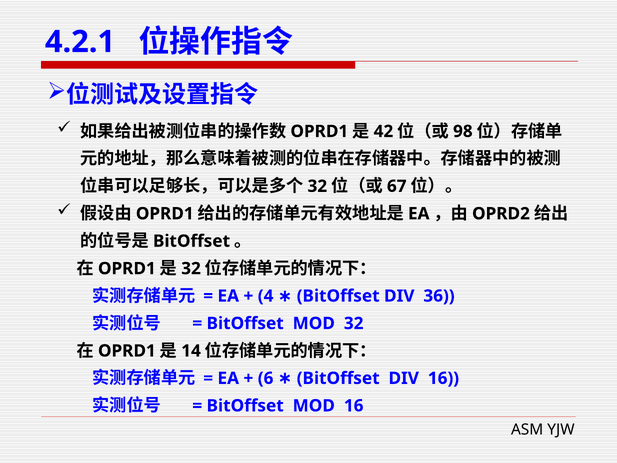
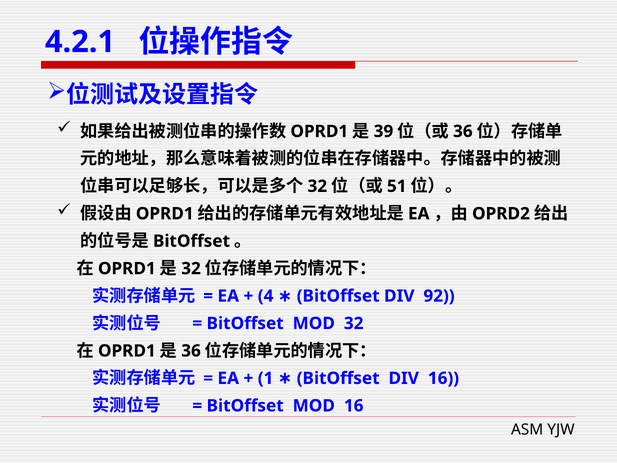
42: 42 -> 39
98 at (463, 131): 98 -> 36
67: 67 -> 51
36: 36 -> 92
14 at (191, 351): 14 -> 36
6: 6 -> 1
